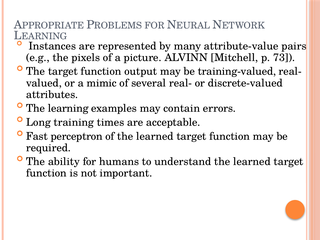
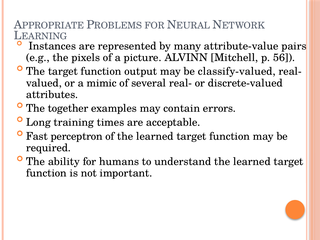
73: 73 -> 56
training-valued: training-valued -> classify-valued
learning: learning -> together
